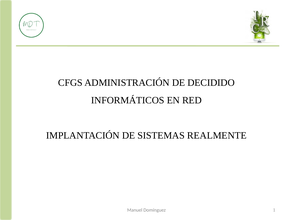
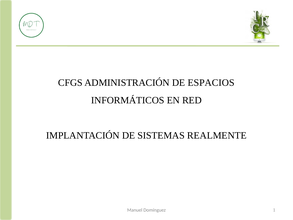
DECIDIDO: DECIDIDO -> ESPACIOS
